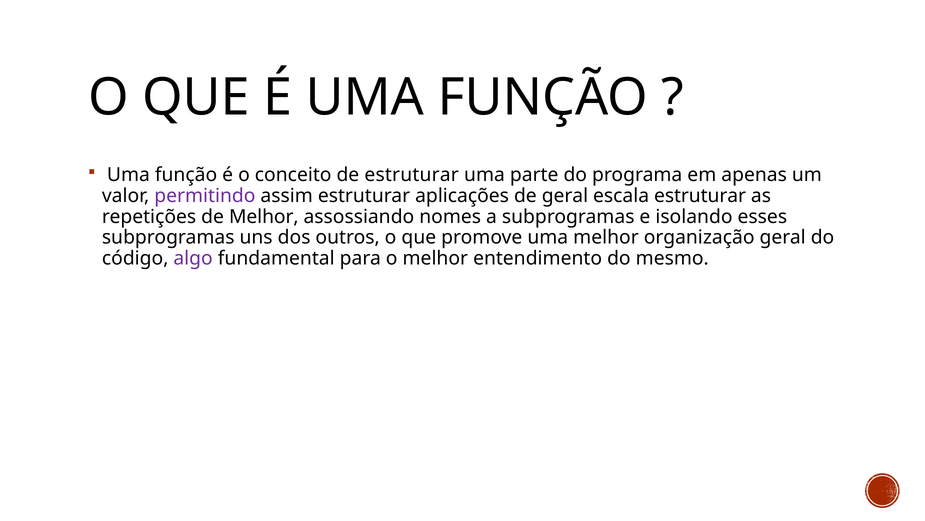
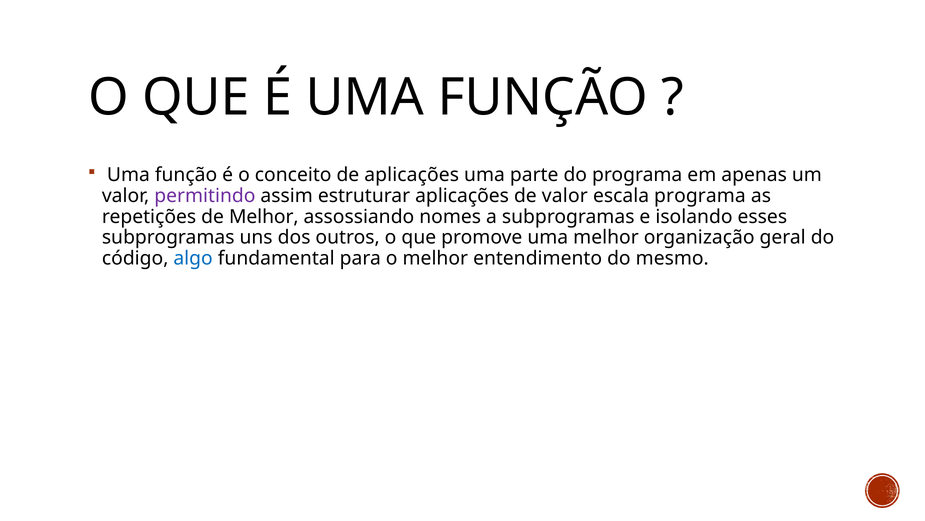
de estruturar: estruturar -> aplicações
de geral: geral -> valor
escala estruturar: estruturar -> programa
algo colour: purple -> blue
